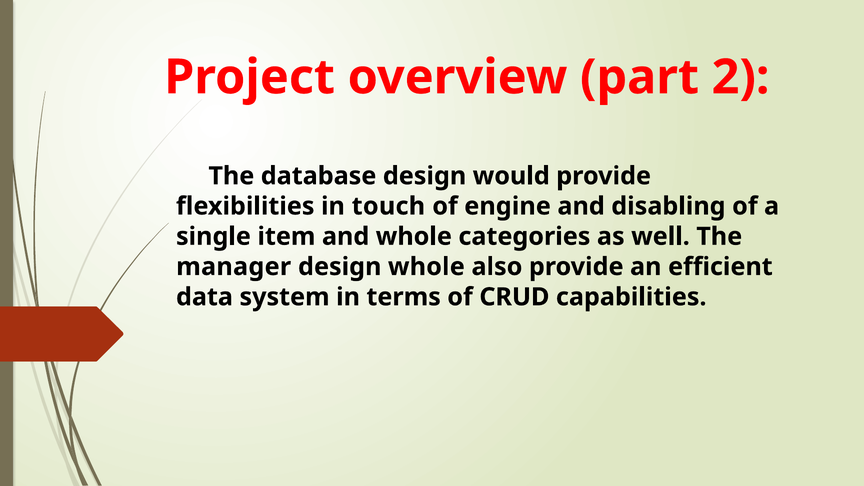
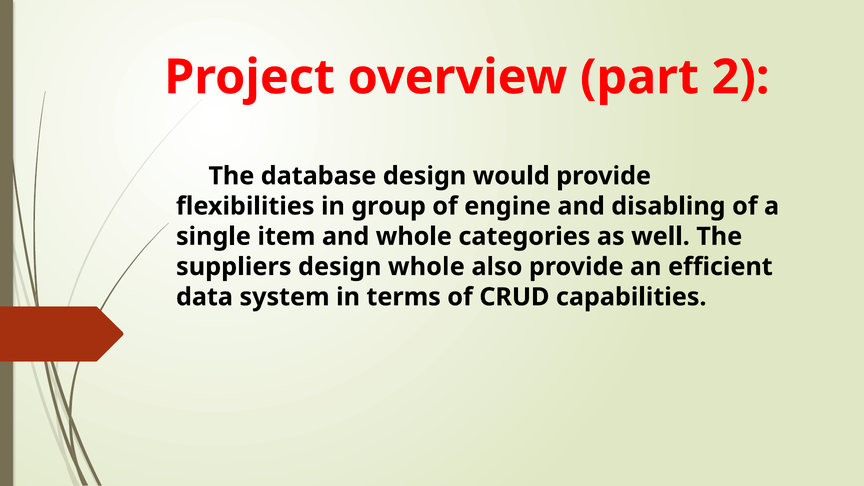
touch: touch -> group
manager: manager -> suppliers
